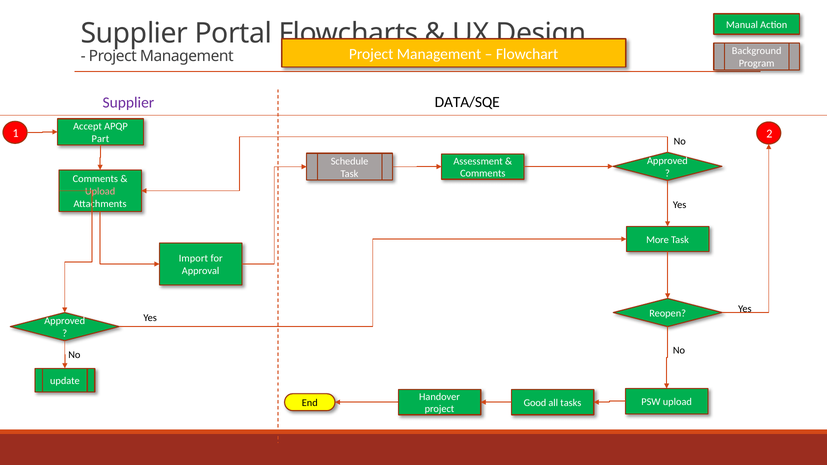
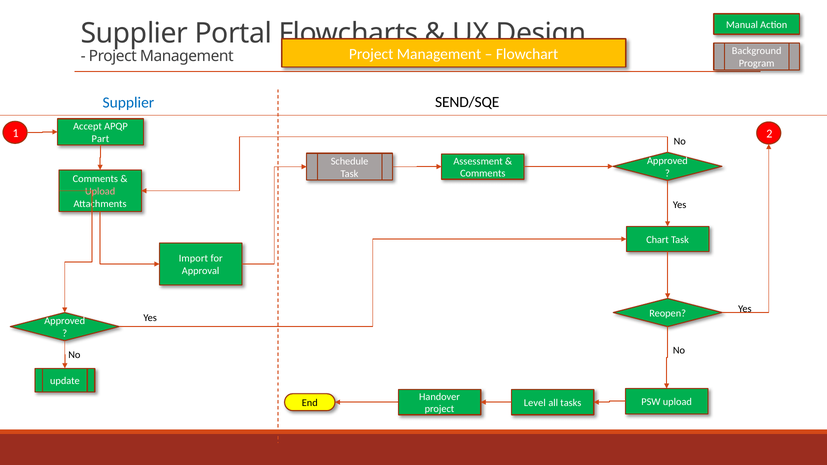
DATA/SQE: DATA/SQE -> SEND/SQE
Supplier at (128, 103) colour: purple -> blue
More: More -> Chart
Good: Good -> Level
